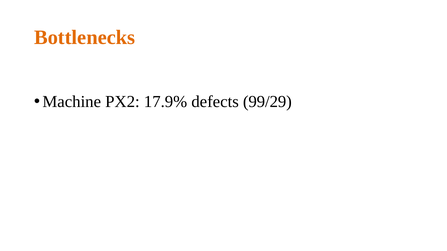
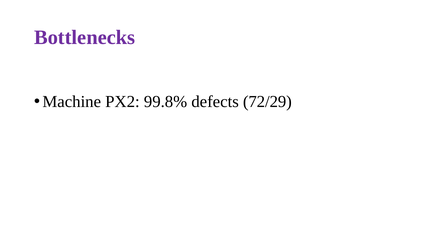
Bottlenecks colour: orange -> purple
17.9%: 17.9% -> 99.8%
99/29: 99/29 -> 72/29
